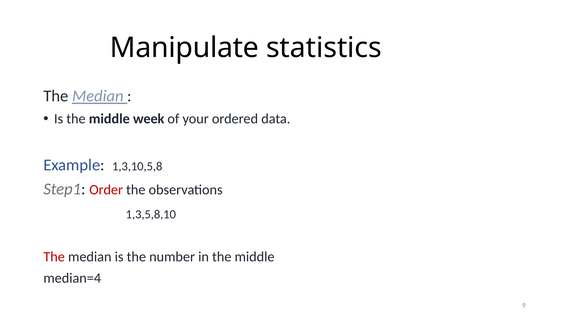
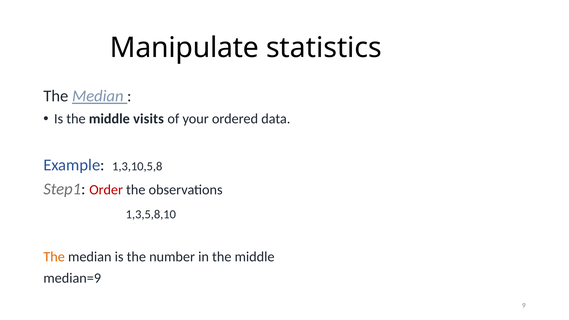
week: week -> visits
The at (54, 257) colour: red -> orange
median=4: median=4 -> median=9
